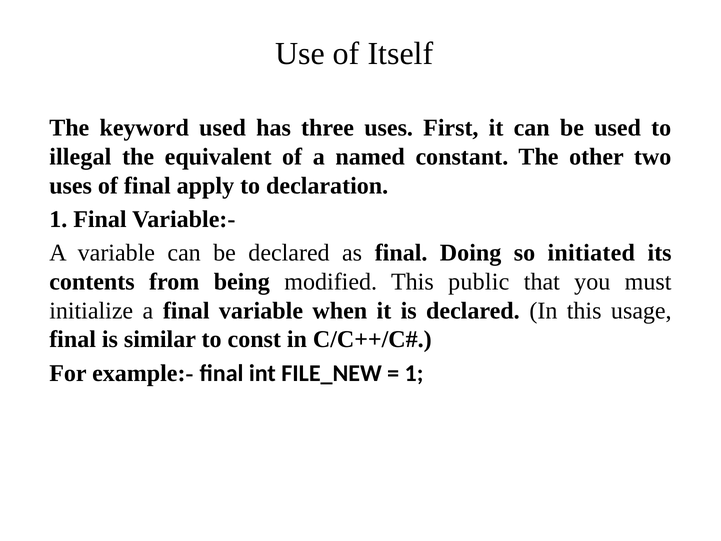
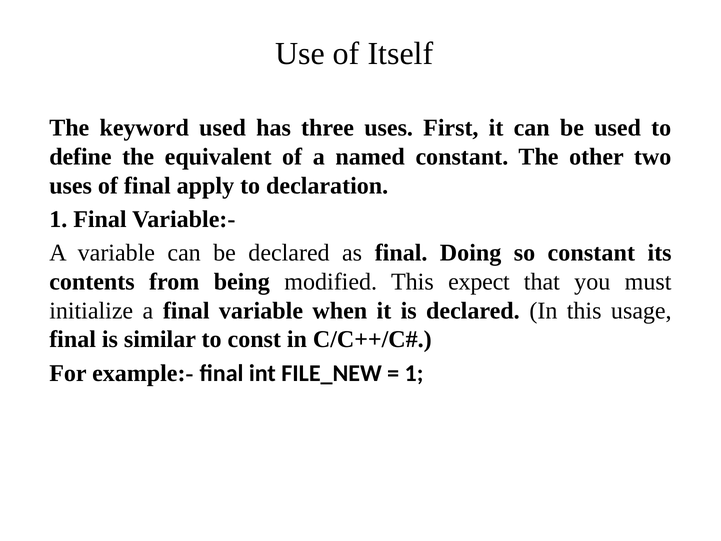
illegal: illegal -> define
so initiated: initiated -> constant
public: public -> expect
